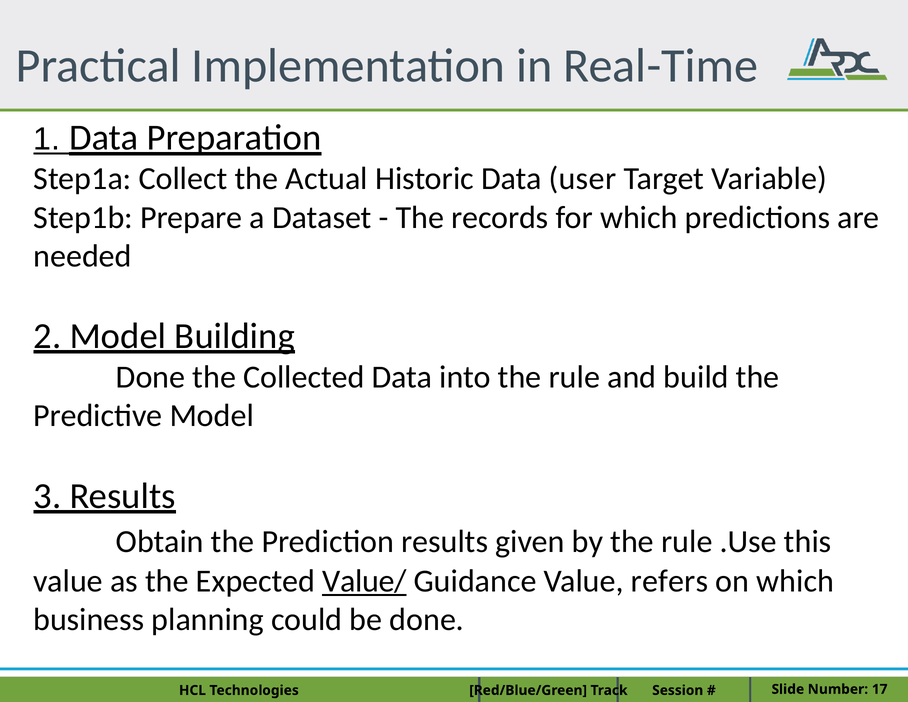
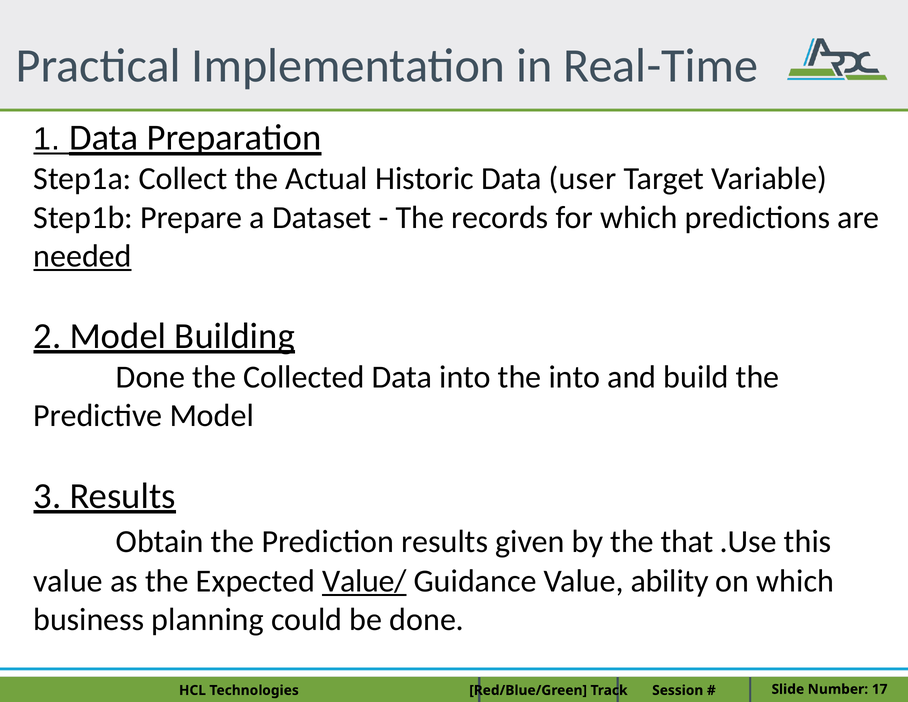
needed underline: none -> present
into the rule: rule -> into
by the rule: rule -> that
refers: refers -> ability
